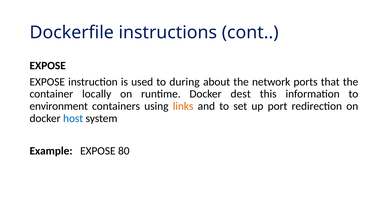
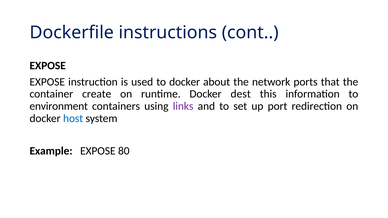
to during: during -> docker
locally: locally -> create
links colour: orange -> purple
